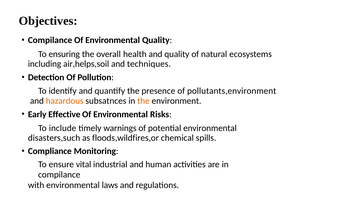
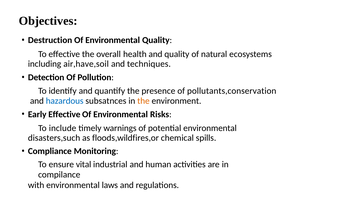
Compilance at (50, 40): Compilance -> Destruction
To ensuring: ensuring -> effective
air,helps,soil: air,helps,soil -> air,have,soil
pollutants,environment: pollutants,environment -> pollutants,conservation
hazardous colour: orange -> blue
